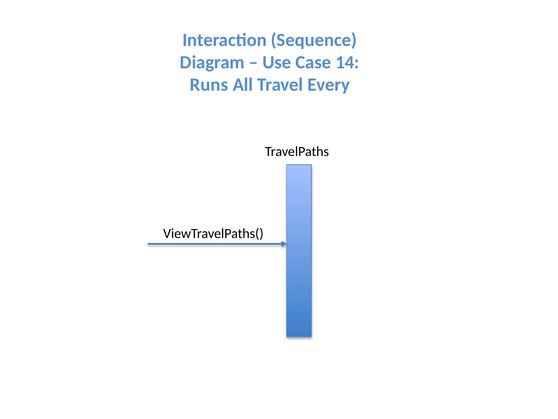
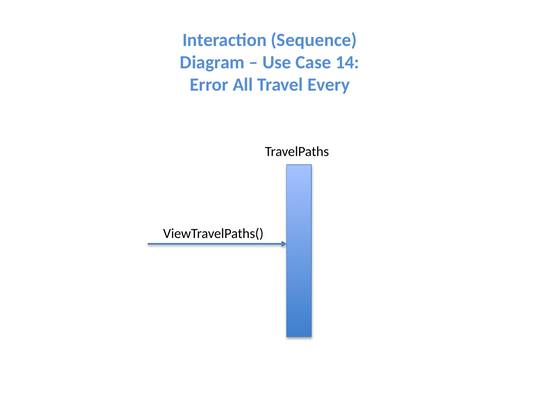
Runs: Runs -> Error
